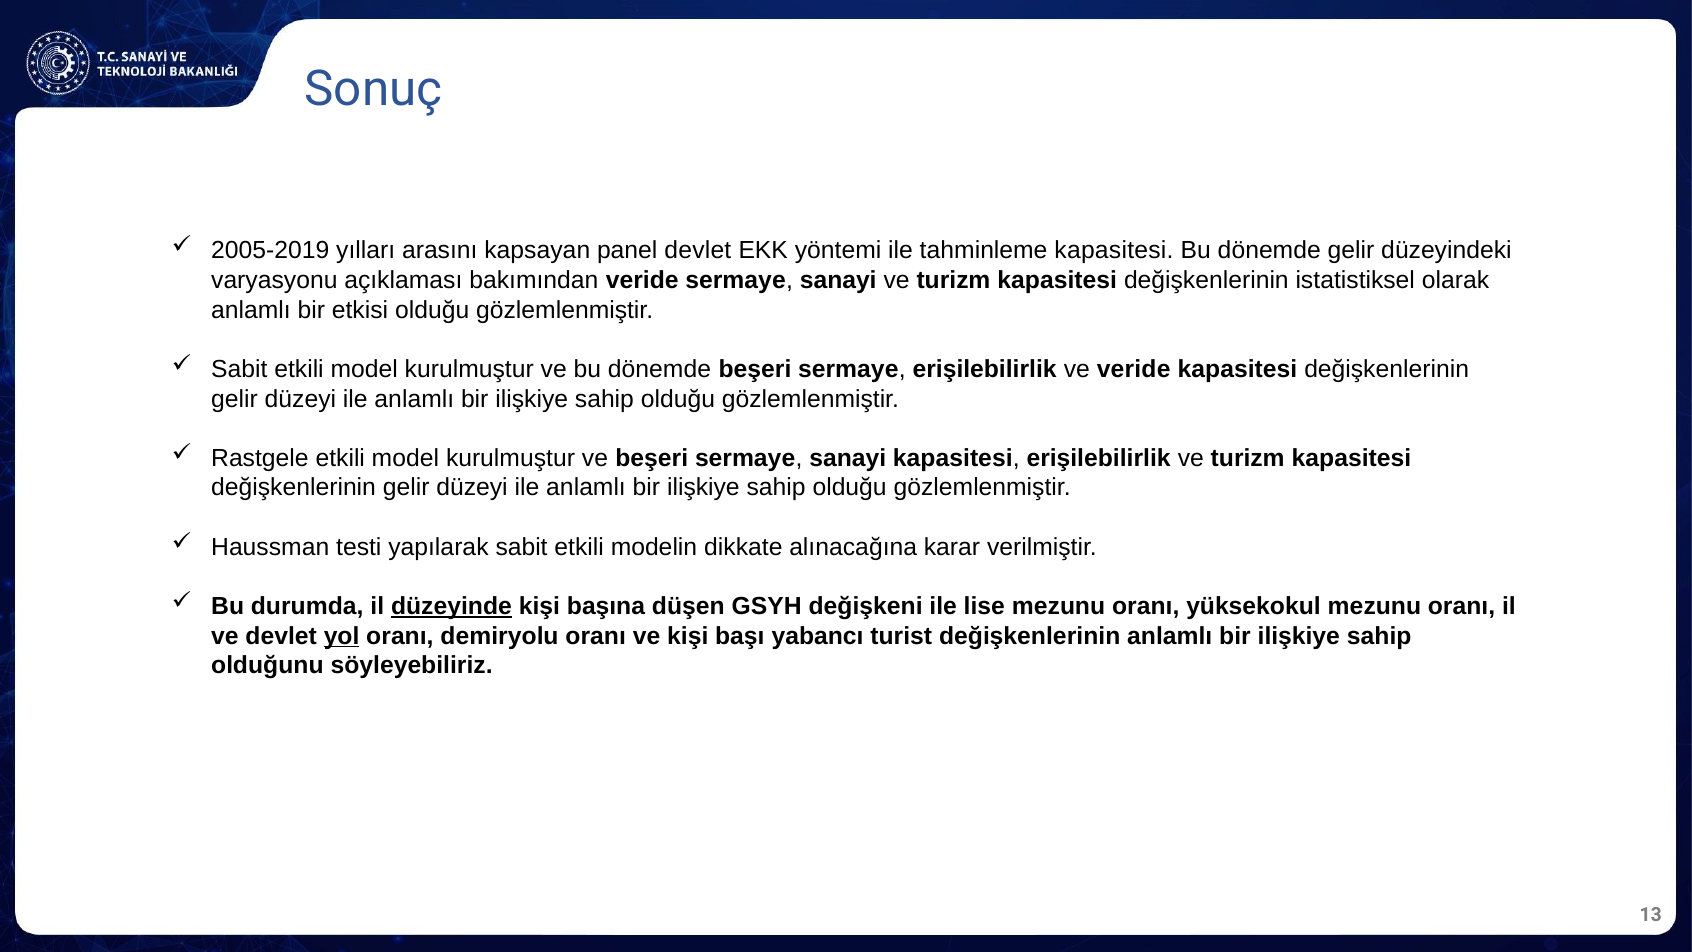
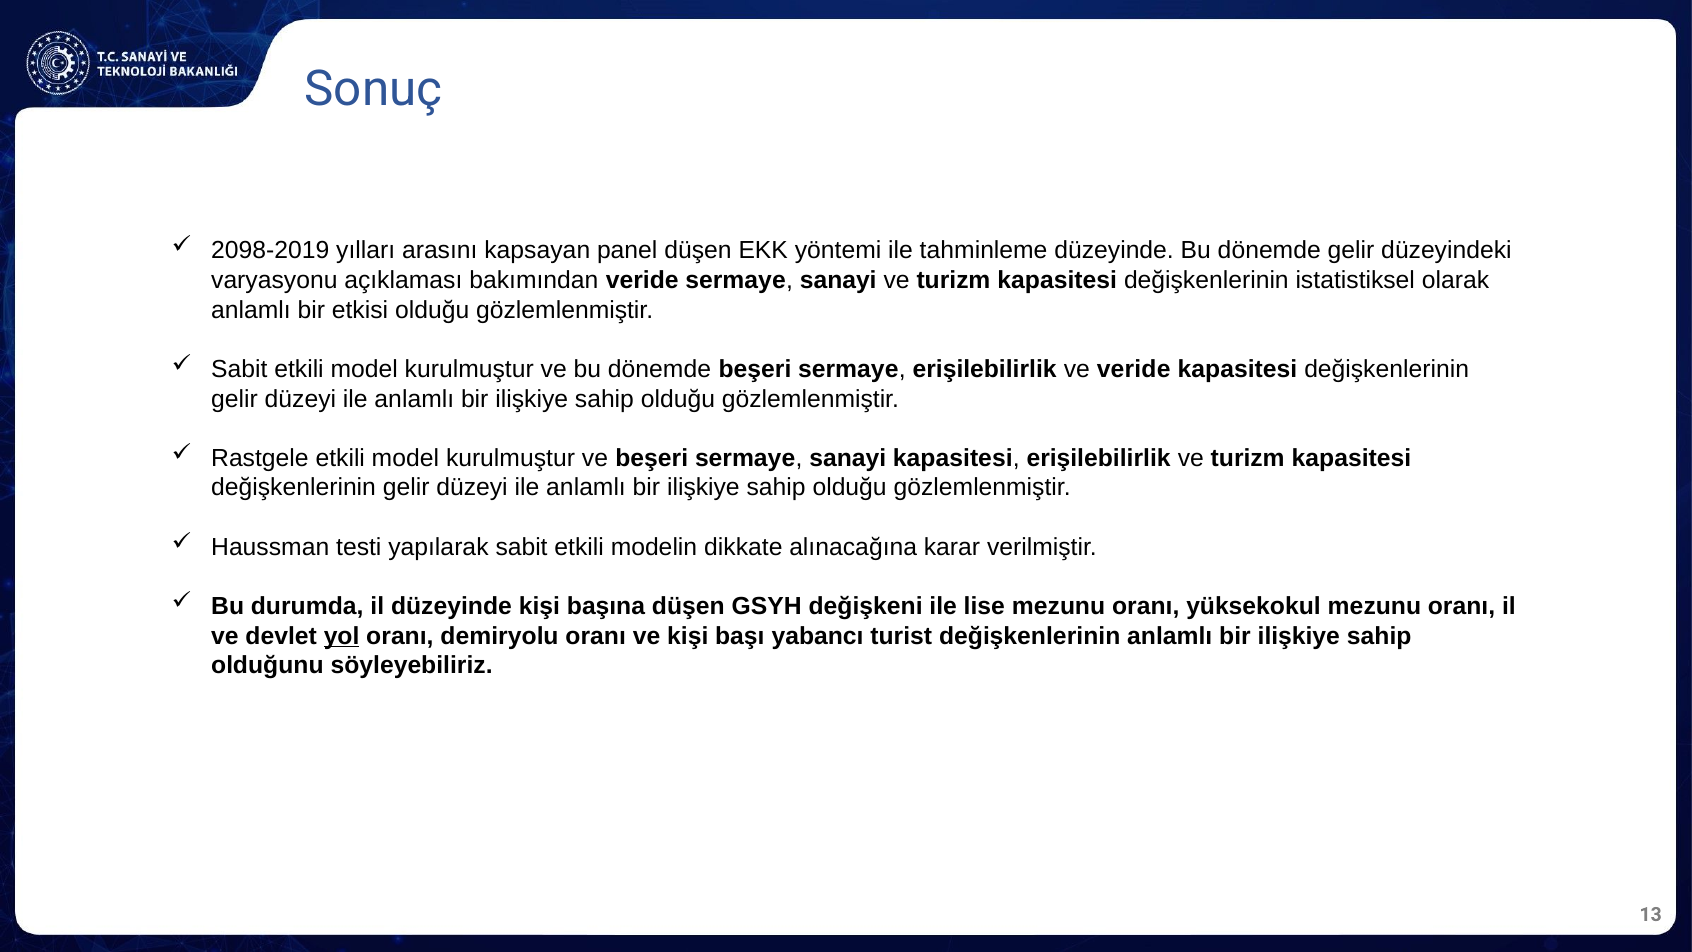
2005-2019: 2005-2019 -> 2098-2019
panel devlet: devlet -> düşen
tahminleme kapasitesi: kapasitesi -> düzeyinde
düzeyinde at (451, 606) underline: present -> none
